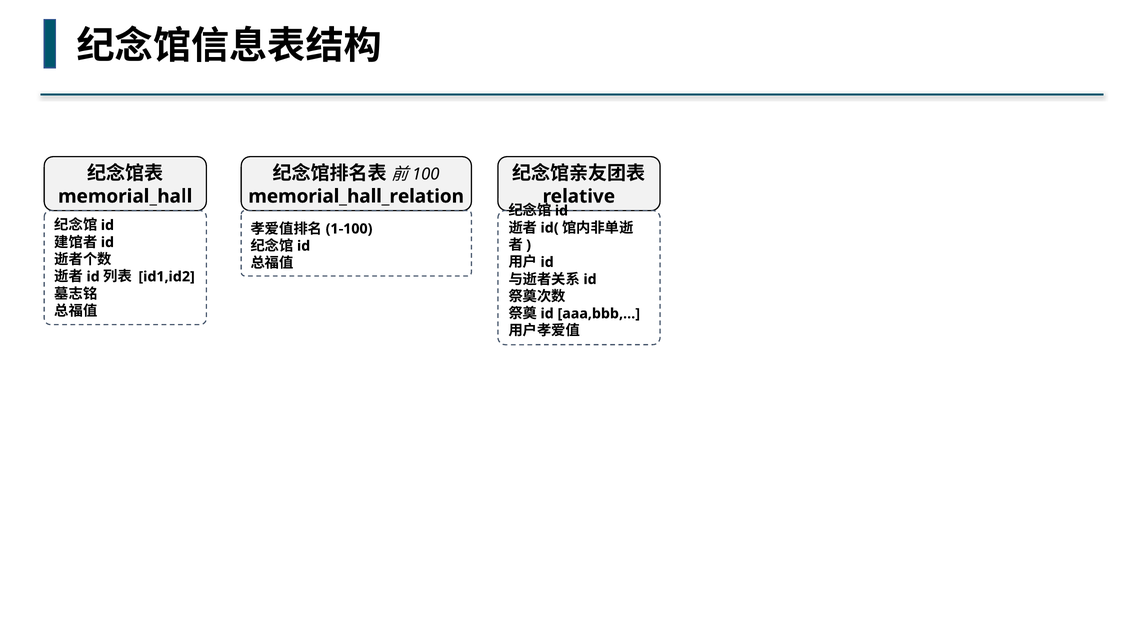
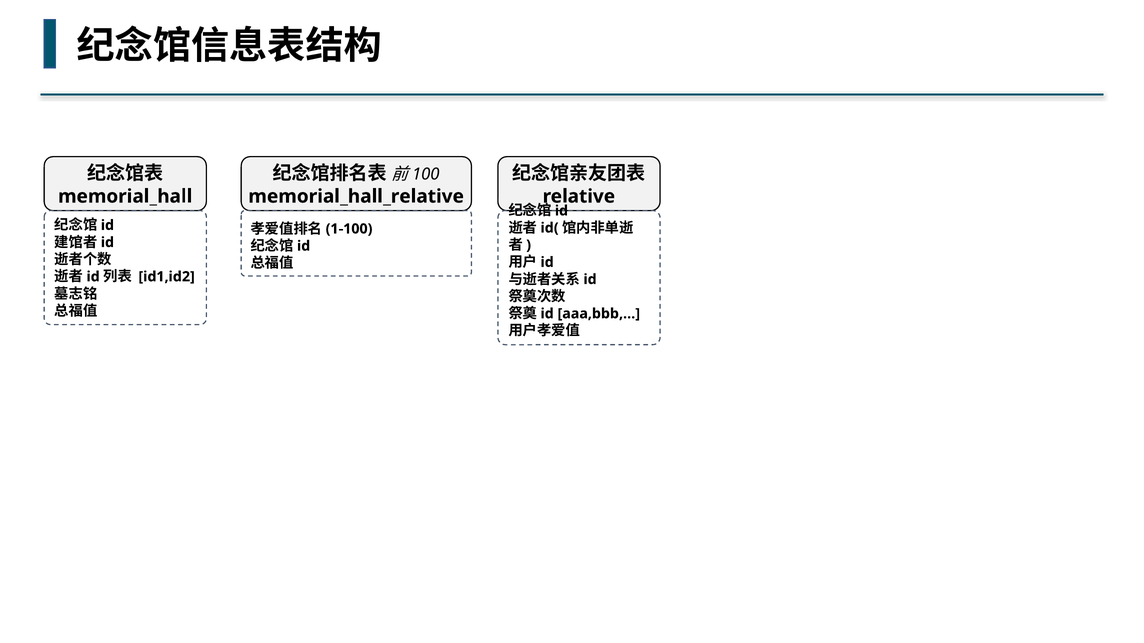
memorial_hall_relation: memorial_hall_relation -> memorial_hall_relative
